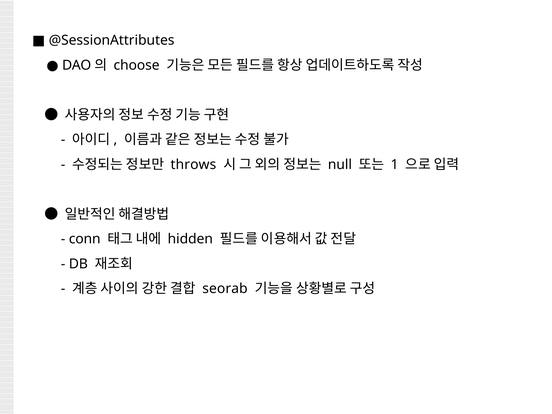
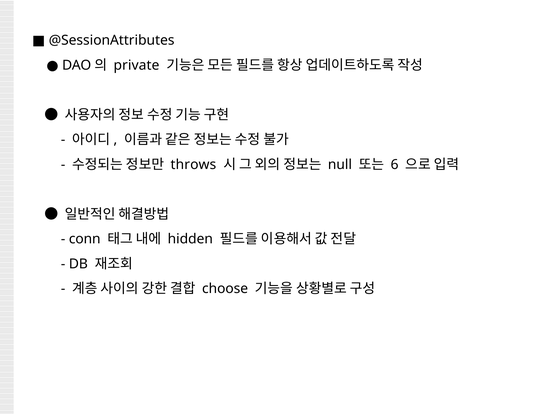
choose: choose -> private
1: 1 -> 6
seorab: seorab -> choose
